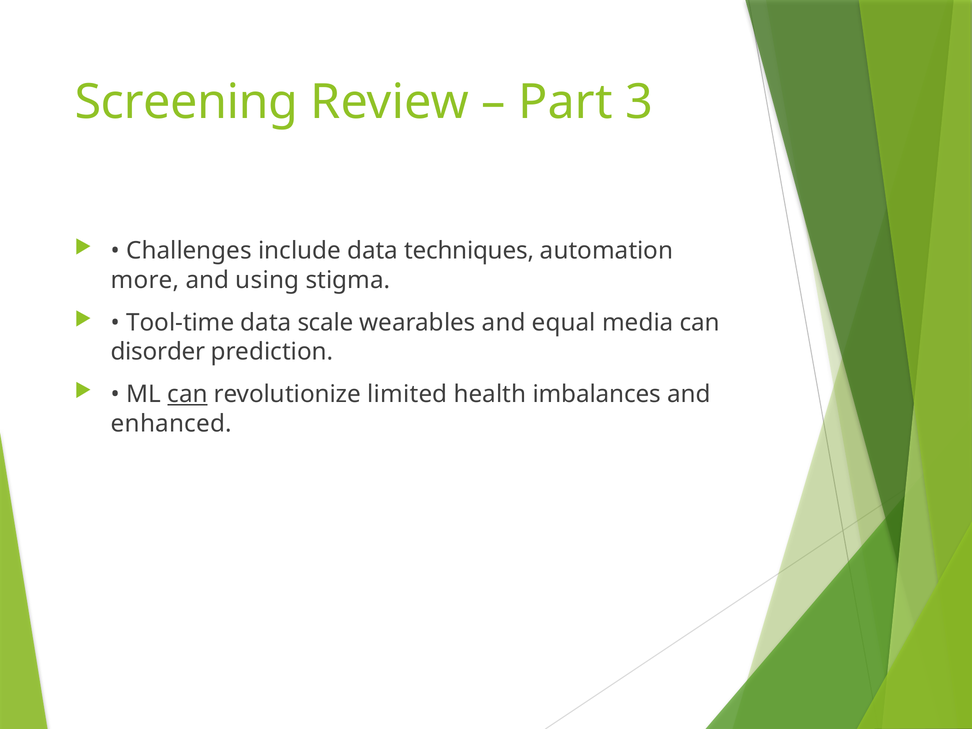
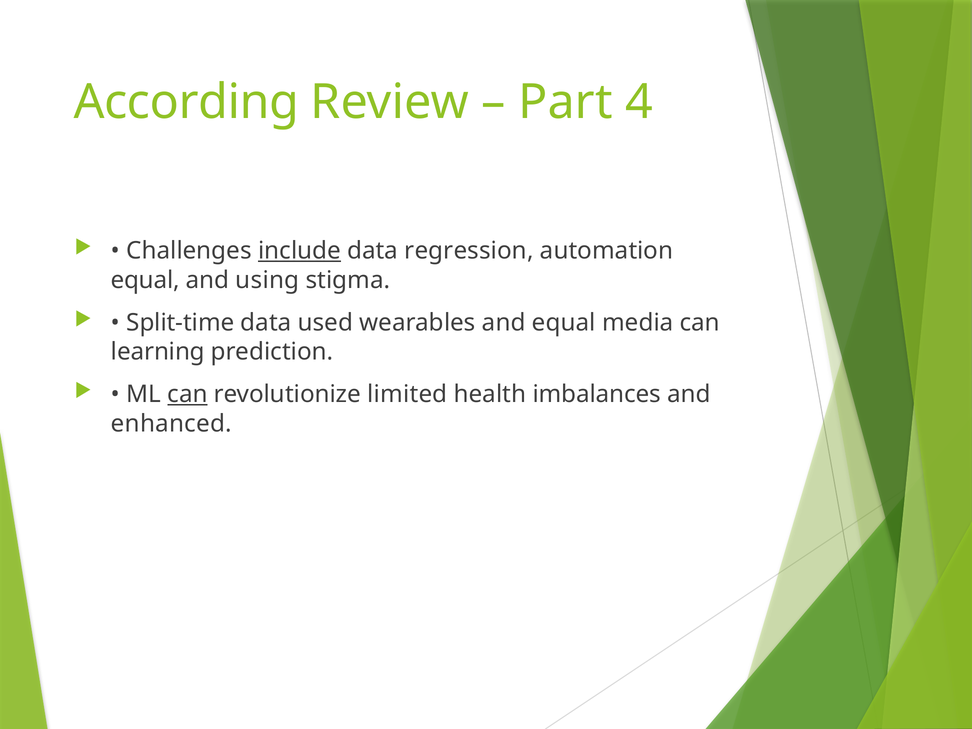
Screening: Screening -> According
3: 3 -> 4
include underline: none -> present
techniques: techniques -> regression
more at (145, 280): more -> equal
Tool-time: Tool-time -> Split-time
scale: scale -> used
disorder: disorder -> learning
